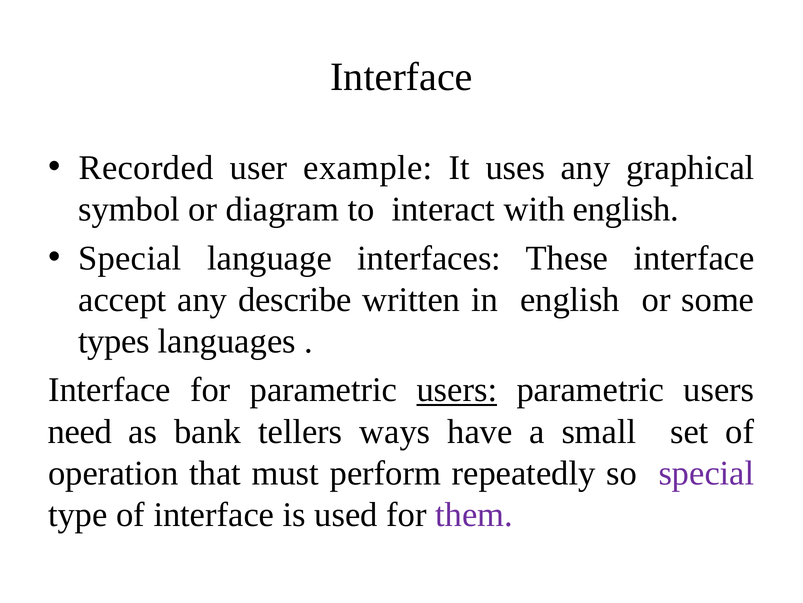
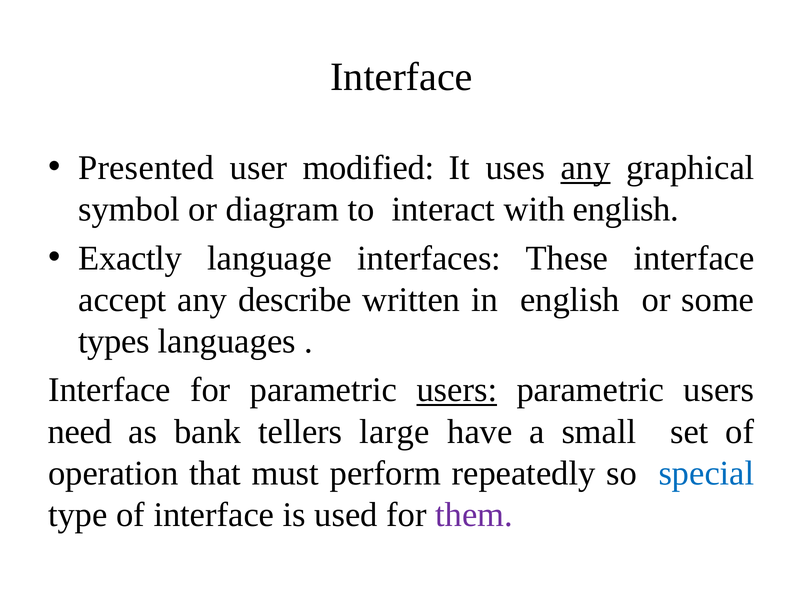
Recorded: Recorded -> Presented
example: example -> modified
any at (586, 168) underline: none -> present
Special at (130, 258): Special -> Exactly
ways: ways -> large
special at (706, 473) colour: purple -> blue
